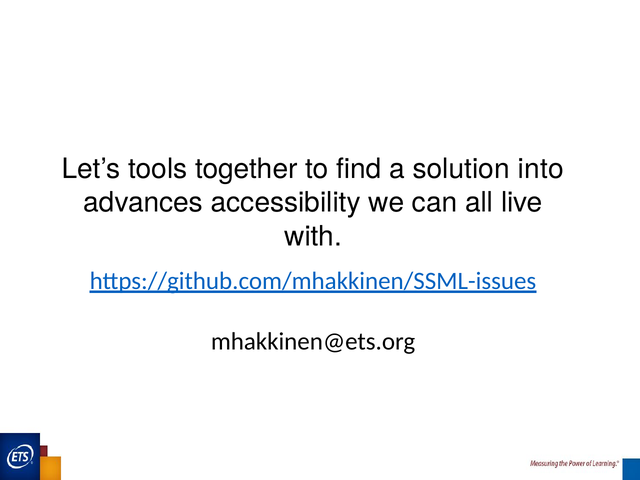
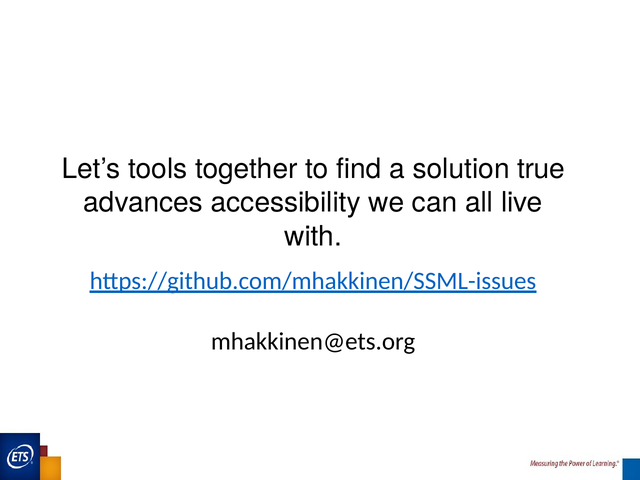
into: into -> true
